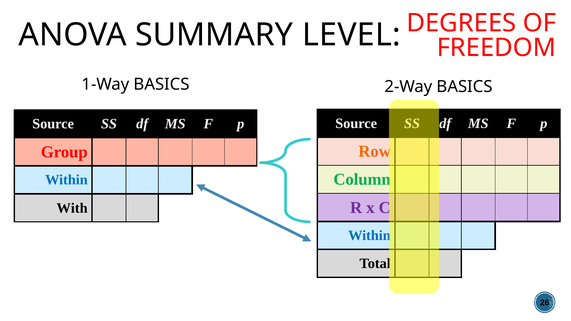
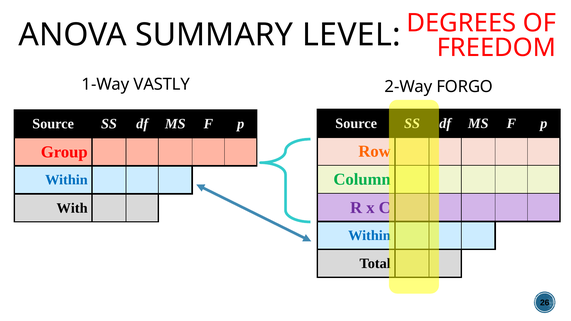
1-Way BASICS: BASICS -> VASTLY
2-Way BASICS: BASICS -> FORGO
